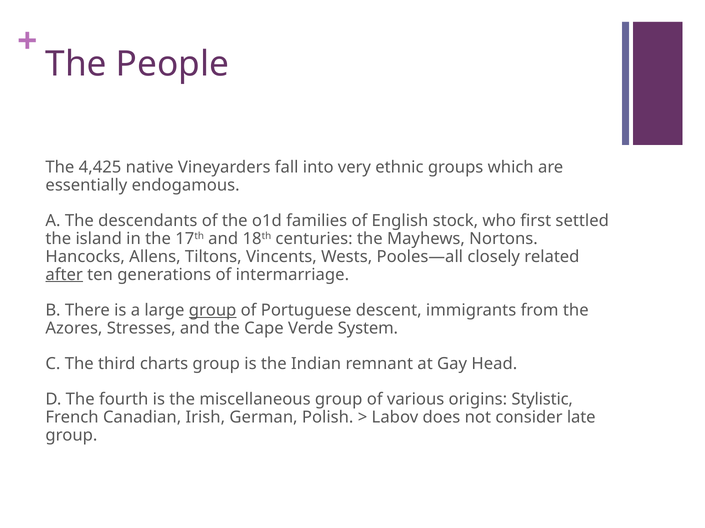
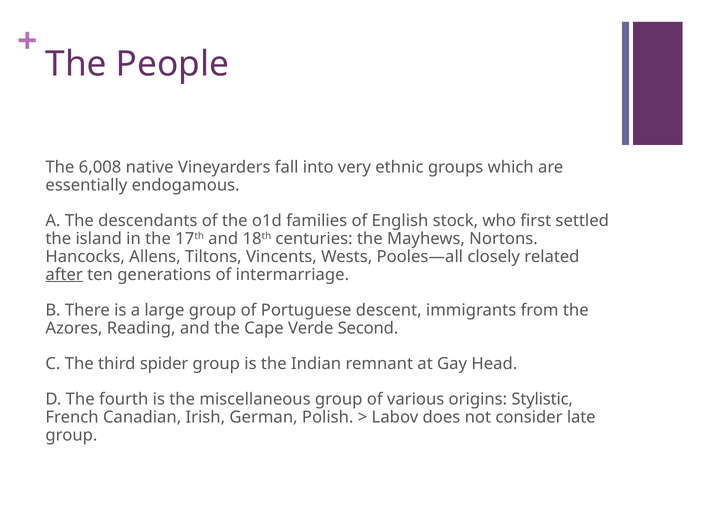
4,425: 4,425 -> 6,008
group at (213, 311) underline: present -> none
Stresses: Stresses -> Reading
System: System -> Second
charts: charts -> spider
